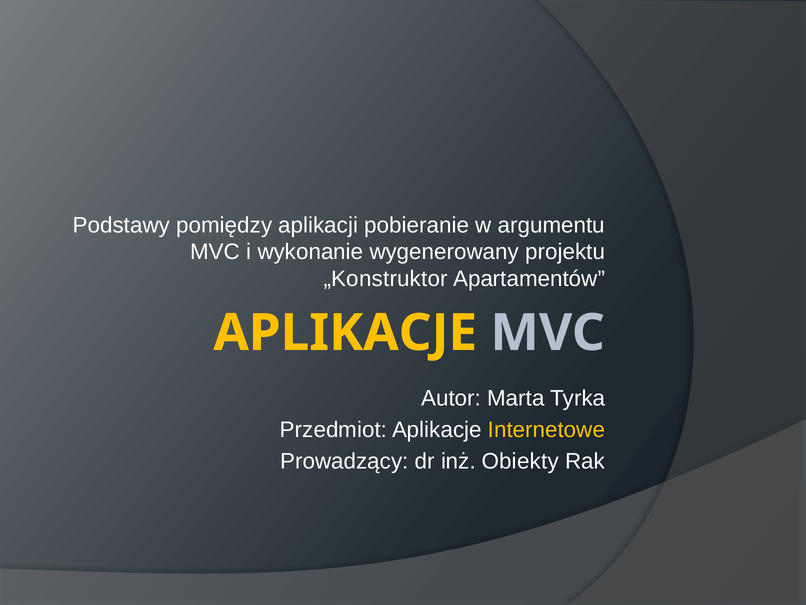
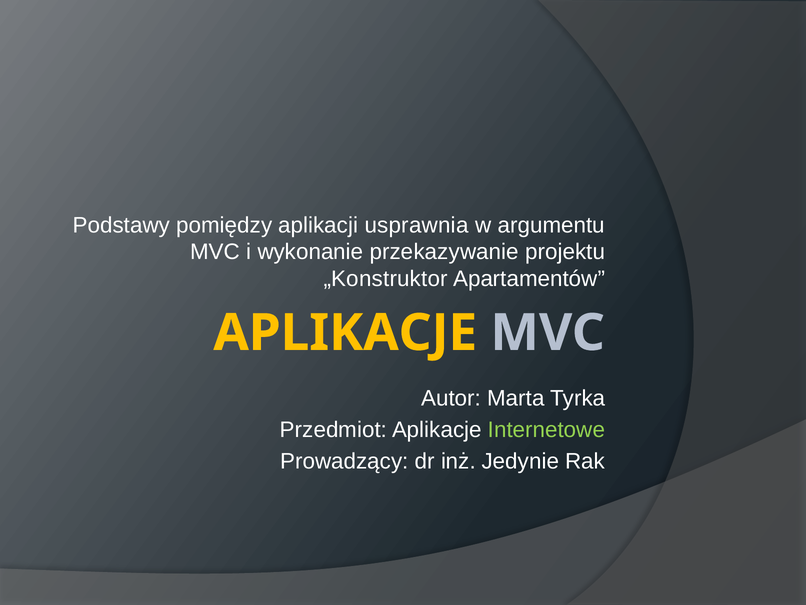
pobieranie: pobieranie -> usprawnia
wygenerowany: wygenerowany -> przekazywanie
Internetowe colour: yellow -> light green
Obiekty: Obiekty -> Jedynie
